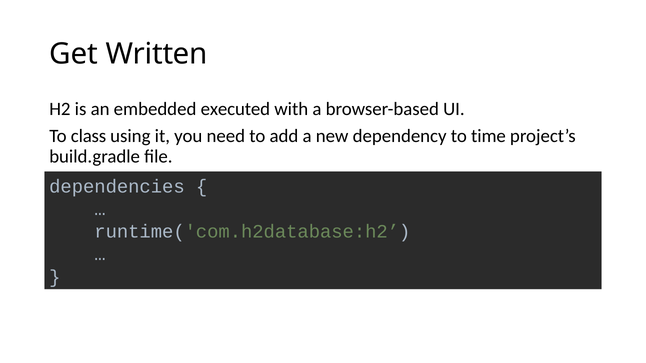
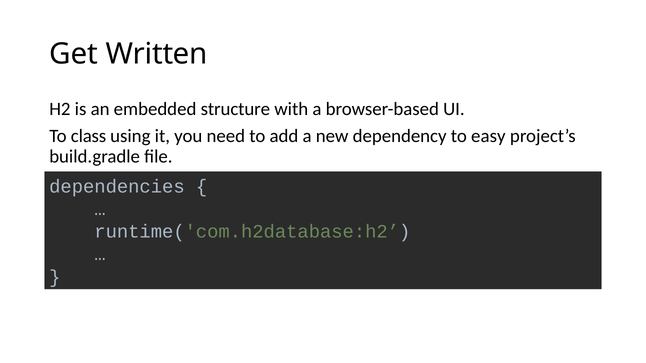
executed: executed -> structure
time: time -> easy
